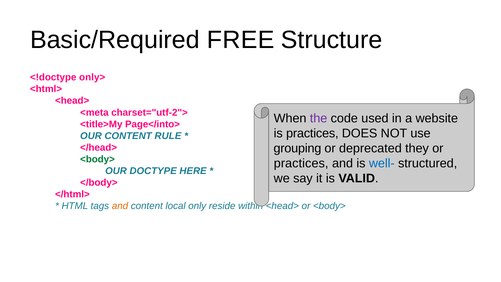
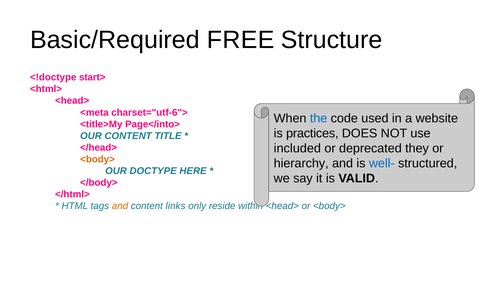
only>: only> -> start>
charset="utf-2">: charset="utf-2"> -> charset="utf-6">
the colour: purple -> blue
RULE: RULE -> TITLE
grouping: grouping -> included
<body> at (97, 159) colour: green -> orange
practices at (301, 163): practices -> hierarchy
local: local -> links
